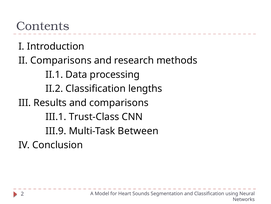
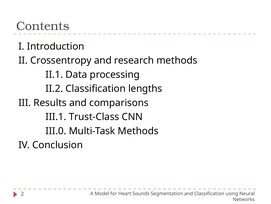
II Comparisons: Comparisons -> Crossentropy
III.9: III.9 -> III.0
Multi-Task Between: Between -> Methods
